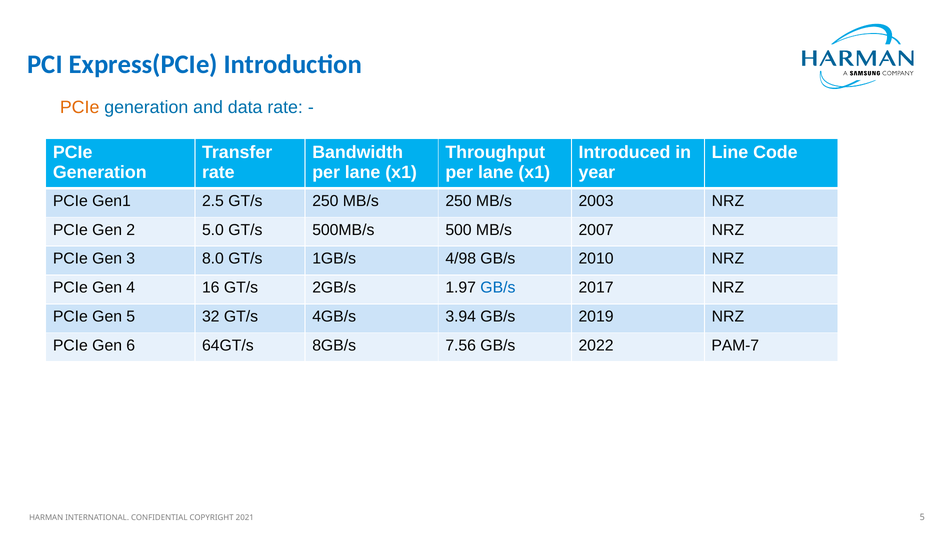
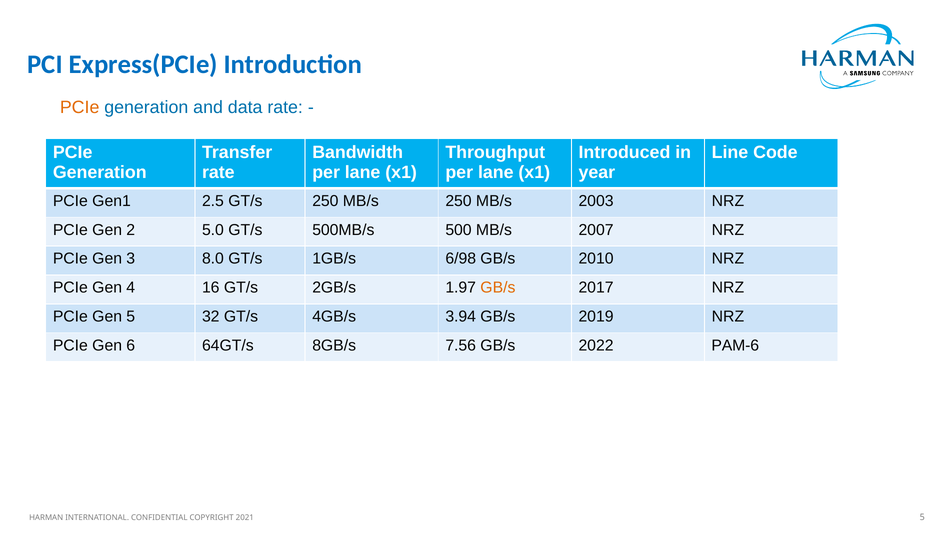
4/98: 4/98 -> 6/98
GB/s at (498, 287) colour: blue -> orange
PAM-7: PAM-7 -> PAM-6
